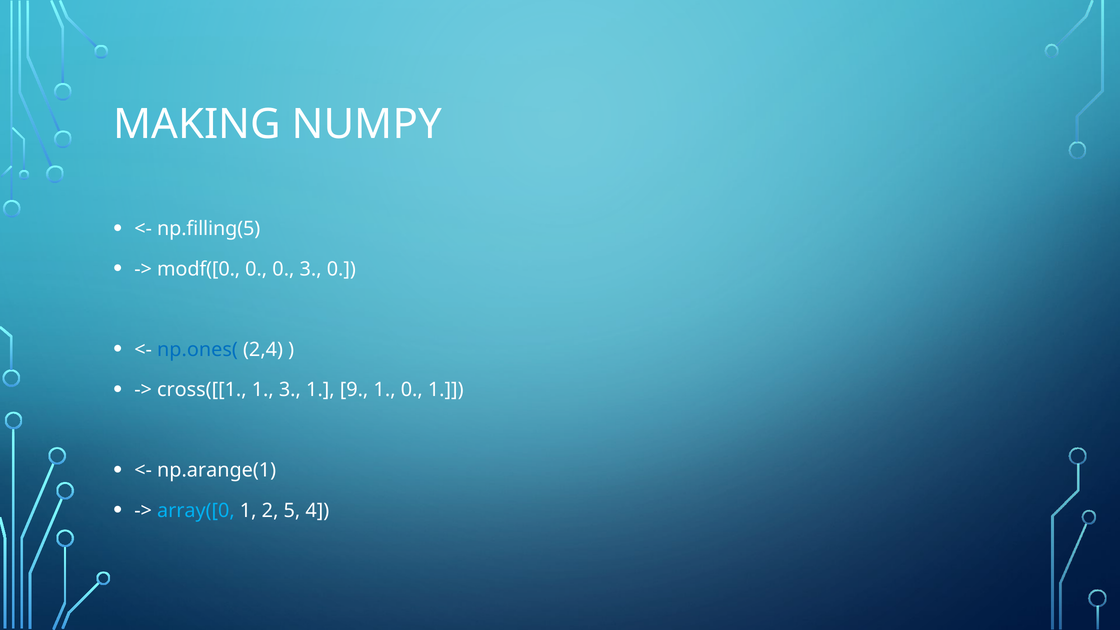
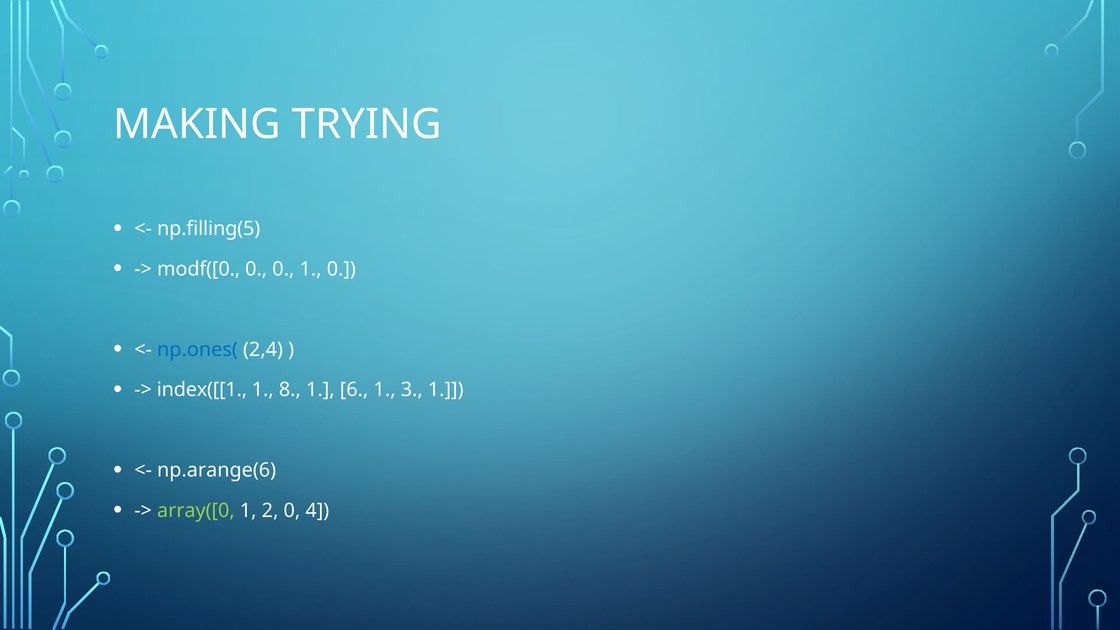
NUMPY: NUMPY -> TRYING
0 3: 3 -> 1
cross([[1: cross([[1 -> index([[1
1 3: 3 -> 8
9: 9 -> 6
1 0: 0 -> 3
np.arange(1: np.arange(1 -> np.arange(6
array([0 colour: light blue -> light green
2 5: 5 -> 0
